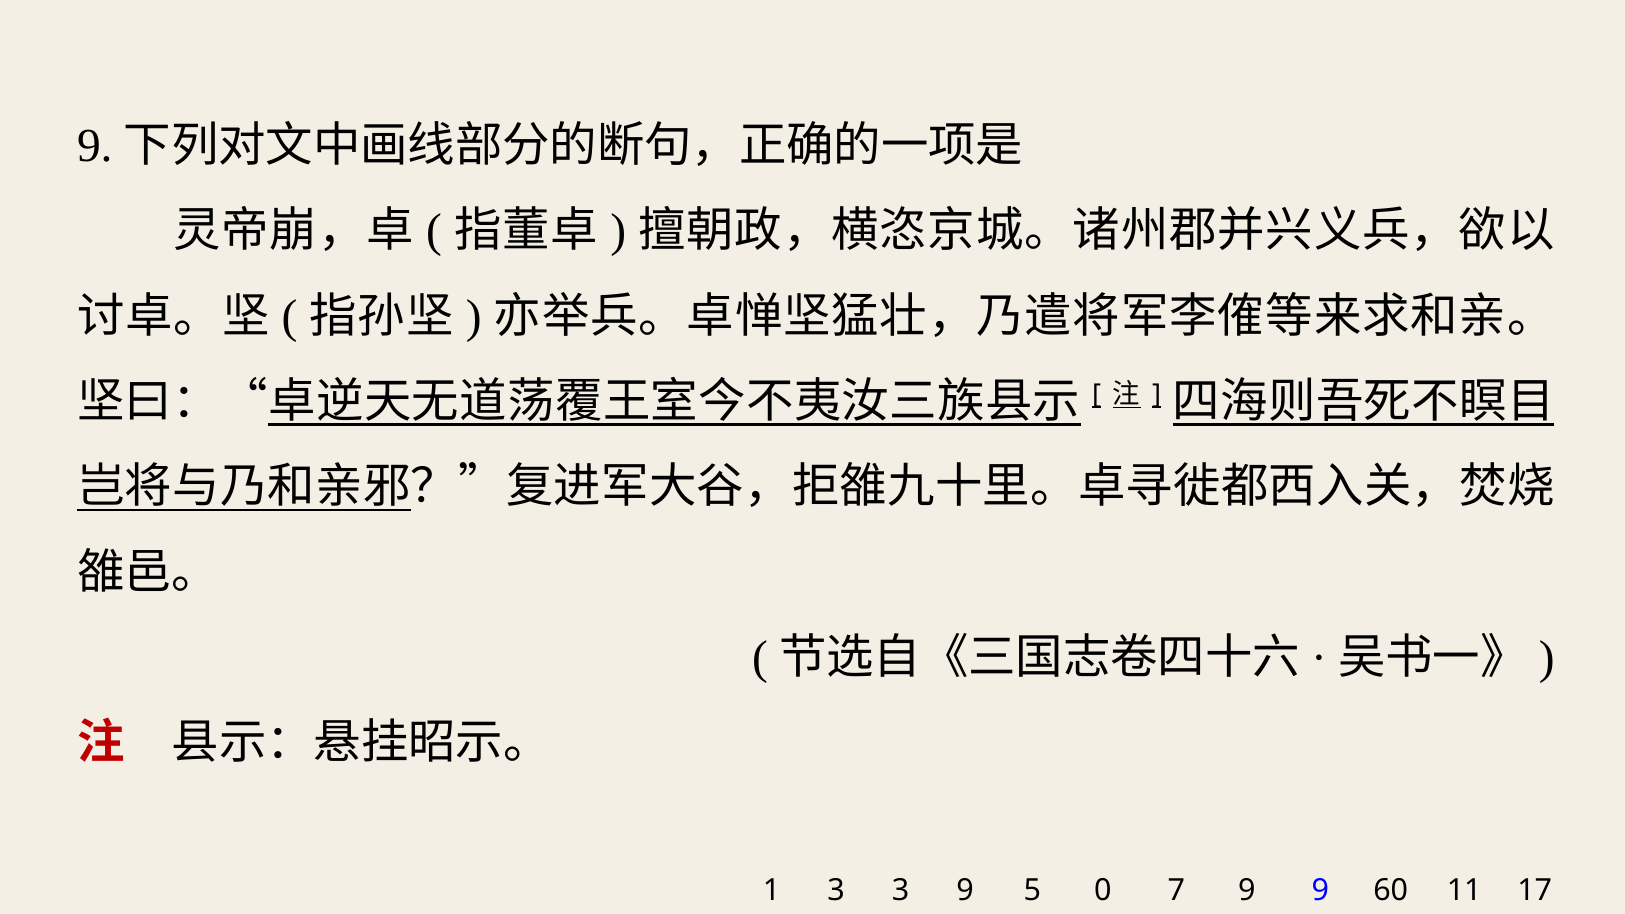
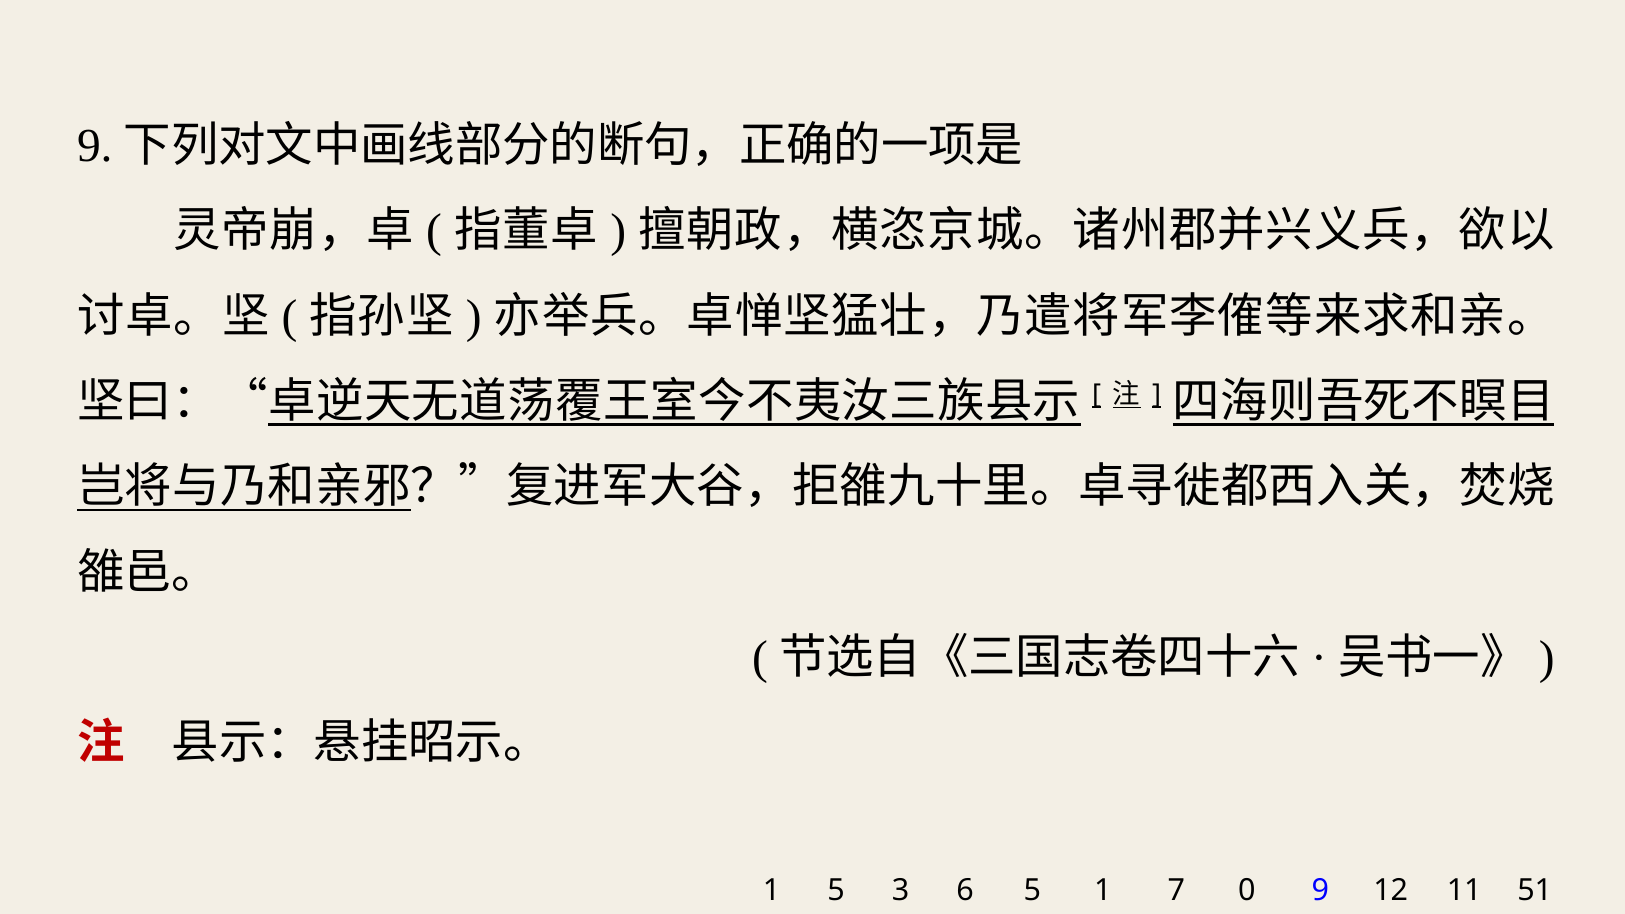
1 3: 3 -> 5
3 9: 9 -> 6
5 0: 0 -> 1
7 9: 9 -> 0
60: 60 -> 12
17: 17 -> 51
